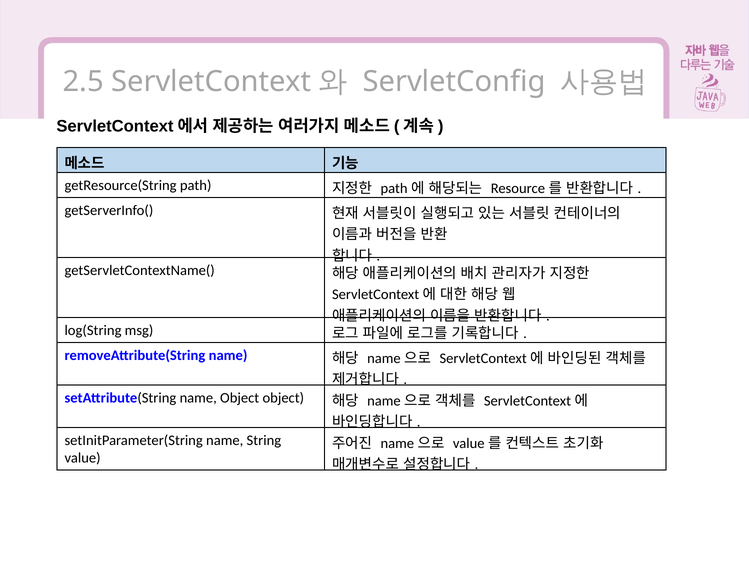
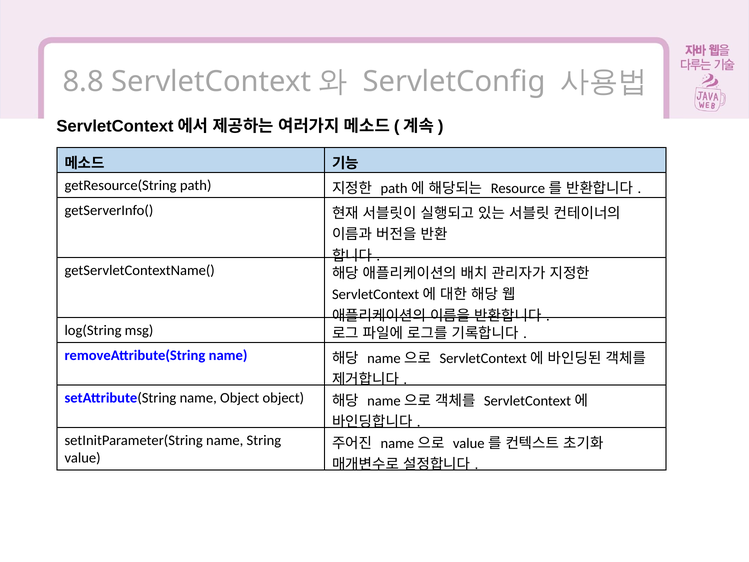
2.5: 2.5 -> 8.8
